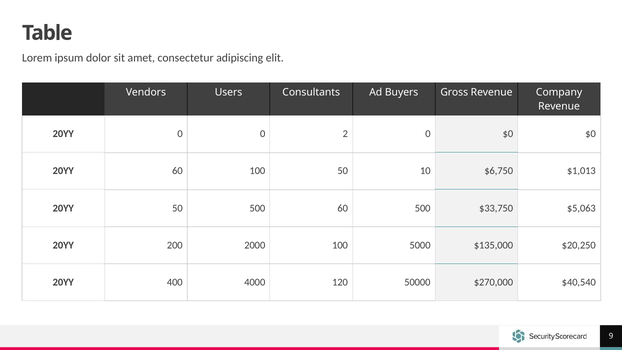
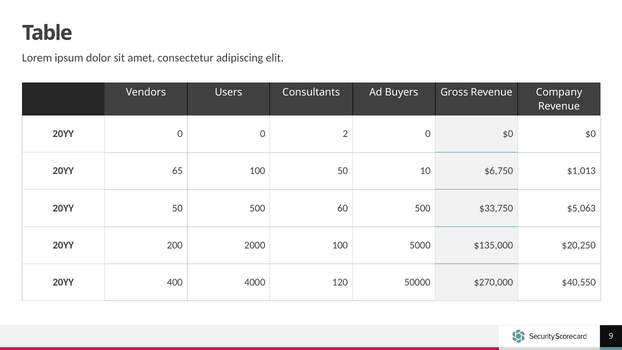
20YY 60: 60 -> 65
$40,540: $40,540 -> $40,550
